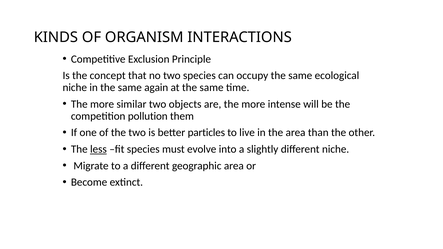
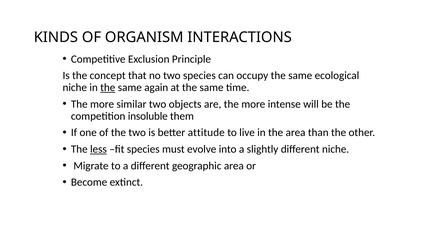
the at (108, 88) underline: none -> present
pollution: pollution -> insoluble
particles: particles -> attitude
